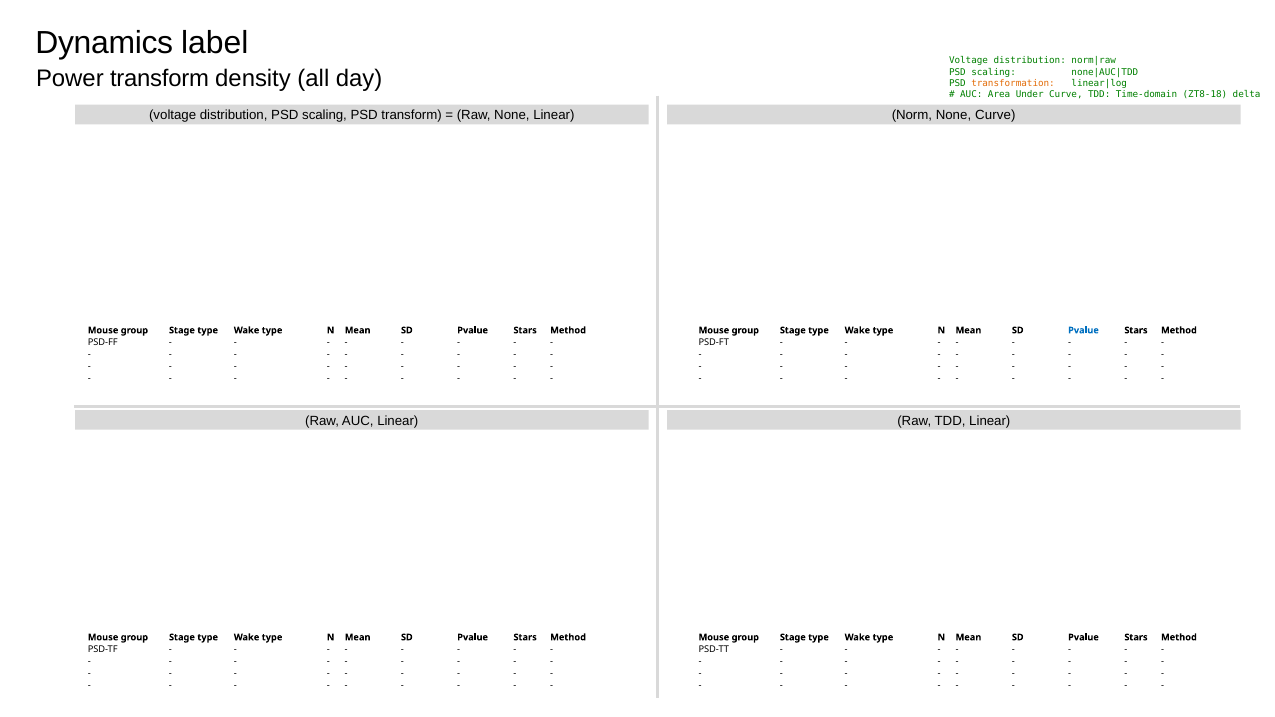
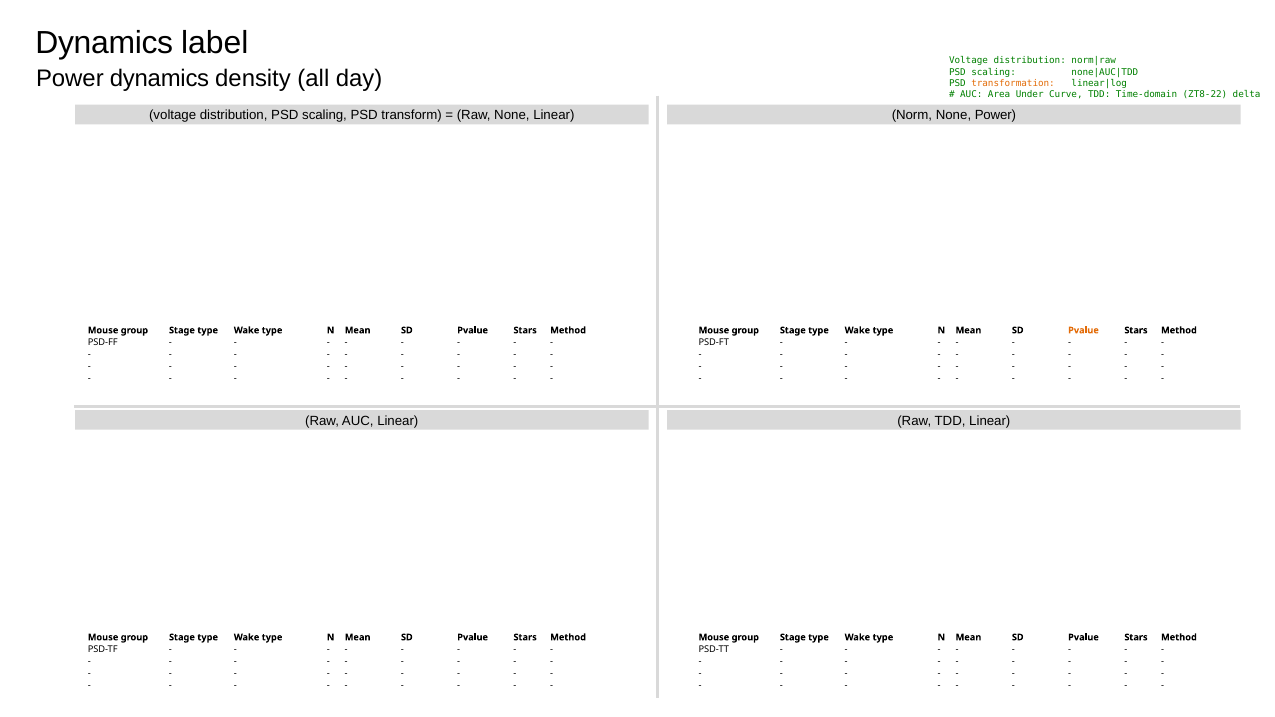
Power transform: transform -> dynamics
ZT8-18: ZT8-18 -> ZT8-22
None Curve: Curve -> Power
Pvalue at (1083, 330) colour: blue -> orange
